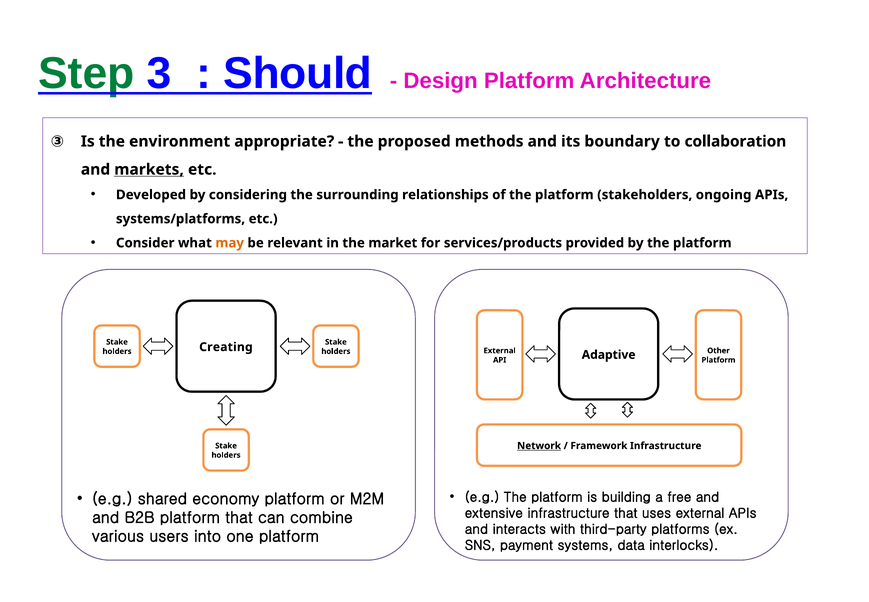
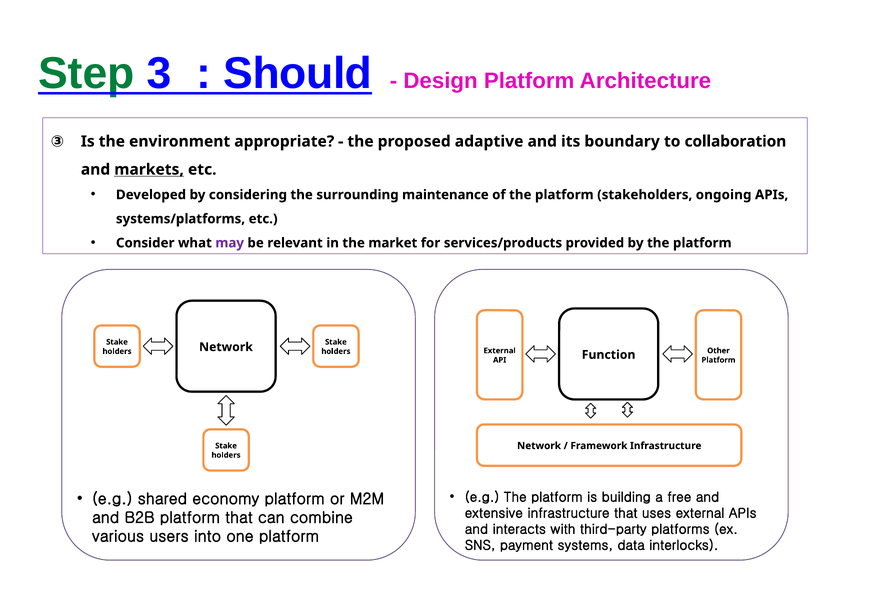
methods: methods -> adaptive
relationships: relationships -> maintenance
may colour: orange -> purple
Creating at (226, 347): Creating -> Network
Adaptive: Adaptive -> Function
Network at (539, 446) underline: present -> none
